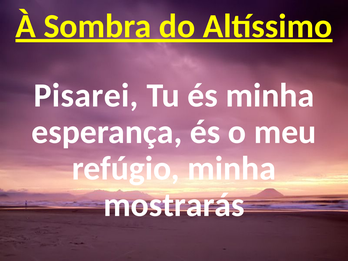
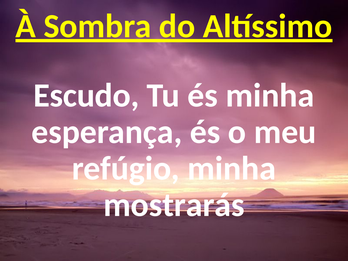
Pisarei: Pisarei -> Escudo
